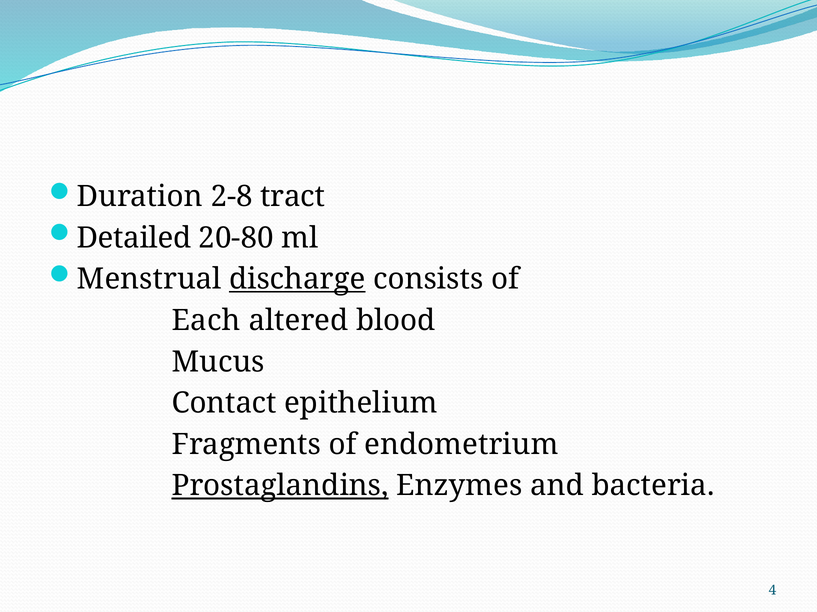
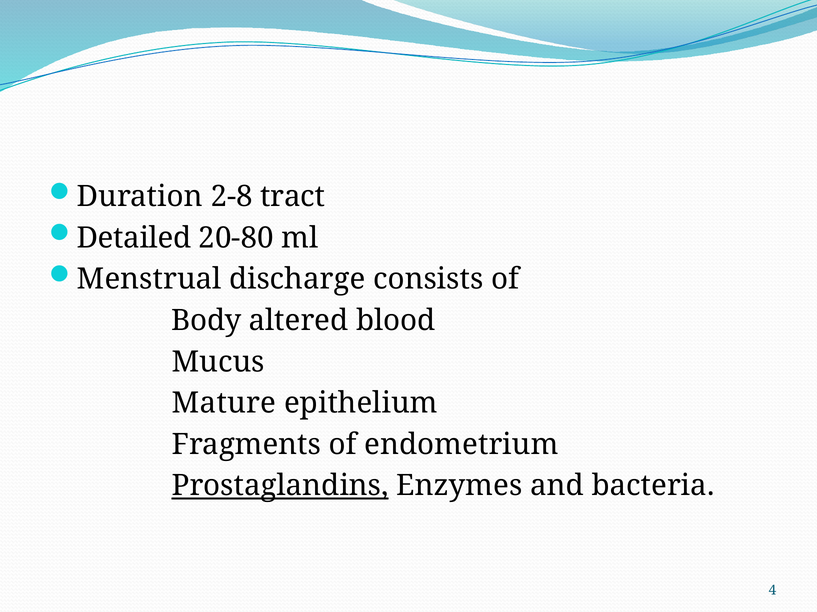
discharge underline: present -> none
Each: Each -> Body
Contact: Contact -> Mature
